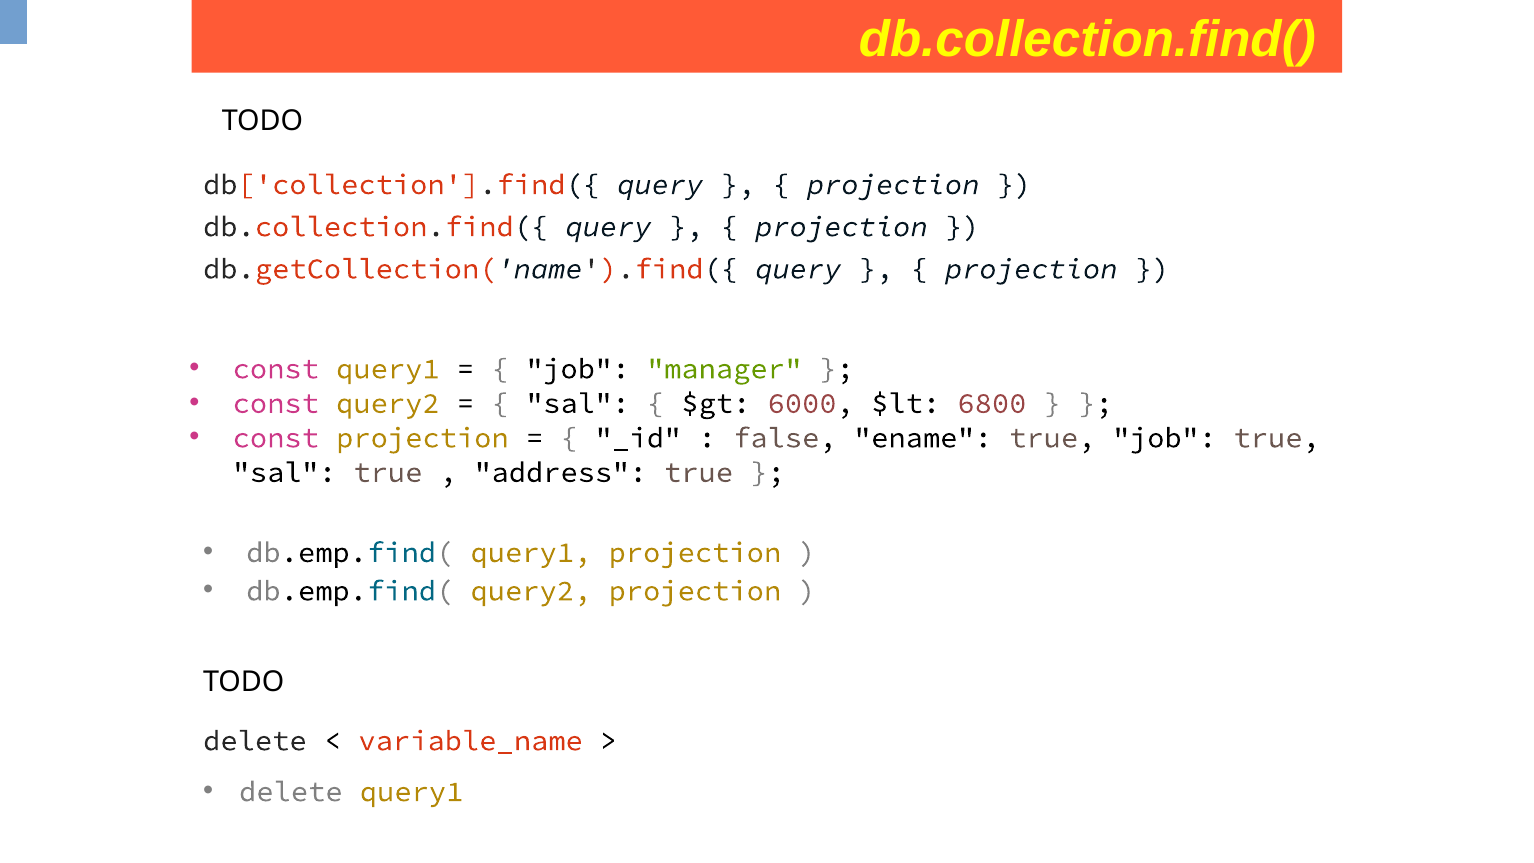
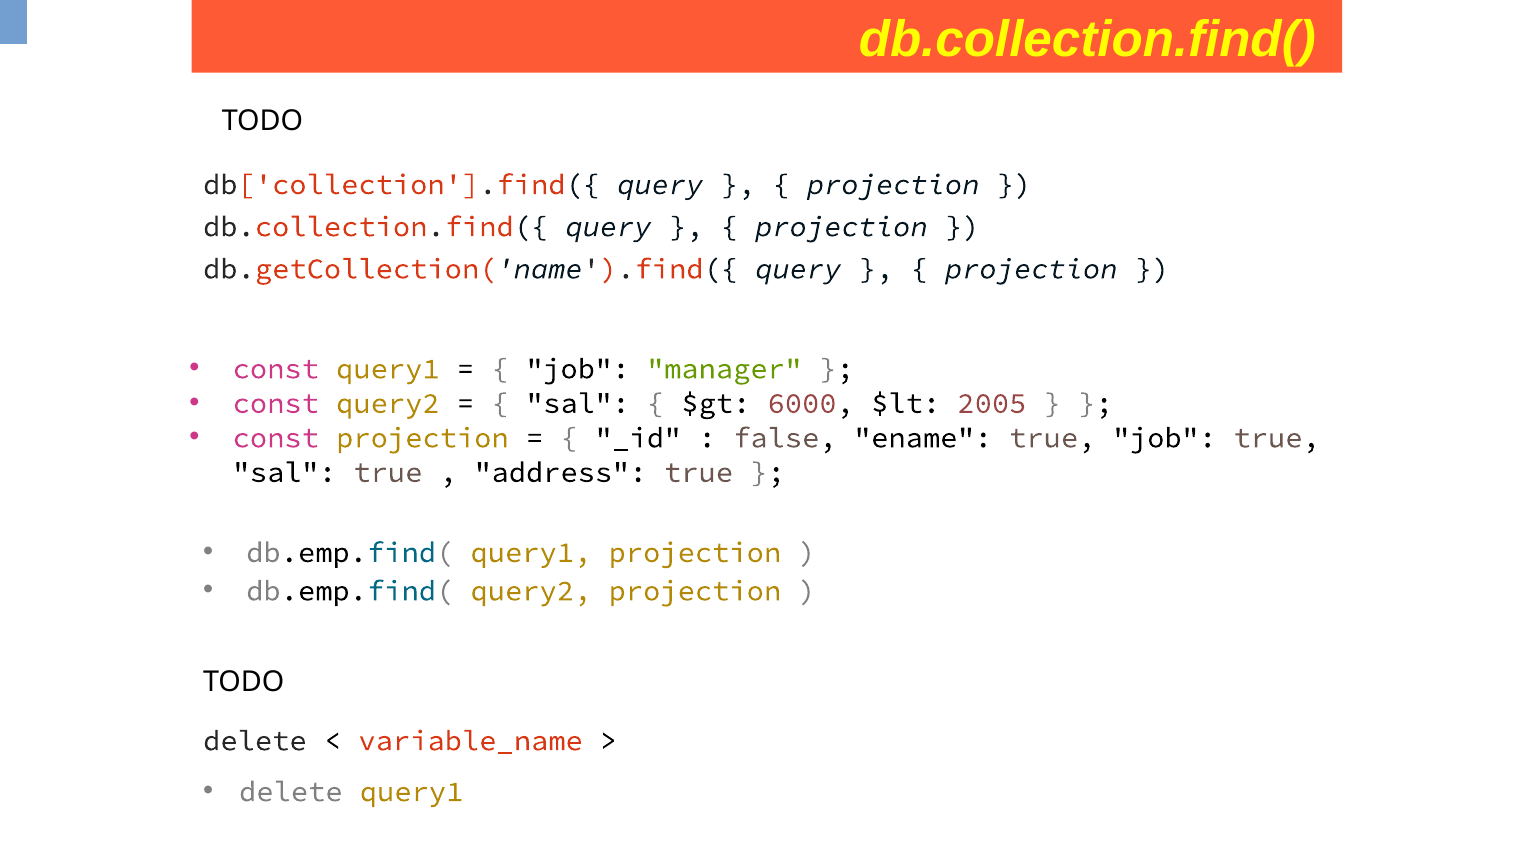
6800: 6800 -> 2005
